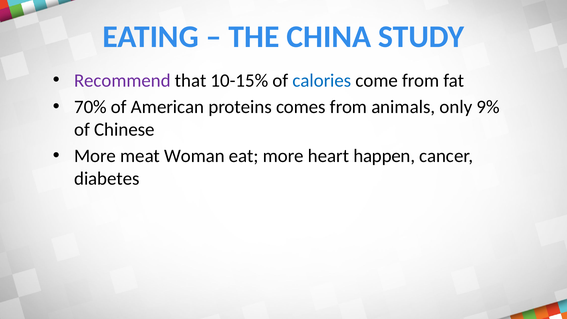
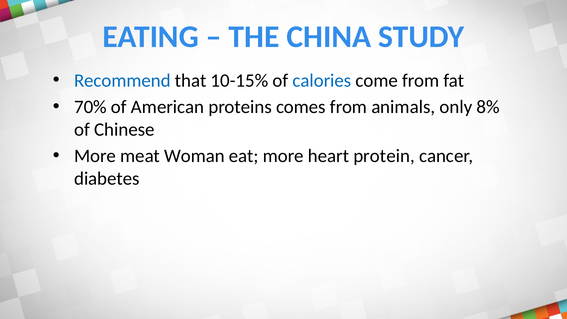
Recommend colour: purple -> blue
9%: 9% -> 8%
happen: happen -> protein
